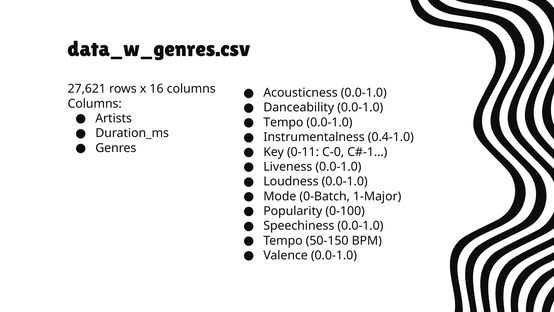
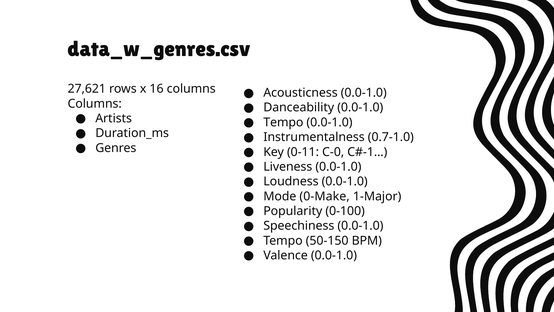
0.4-1.0: 0.4-1.0 -> 0.7-1.0
0-Batch: 0-Batch -> 0-Make
